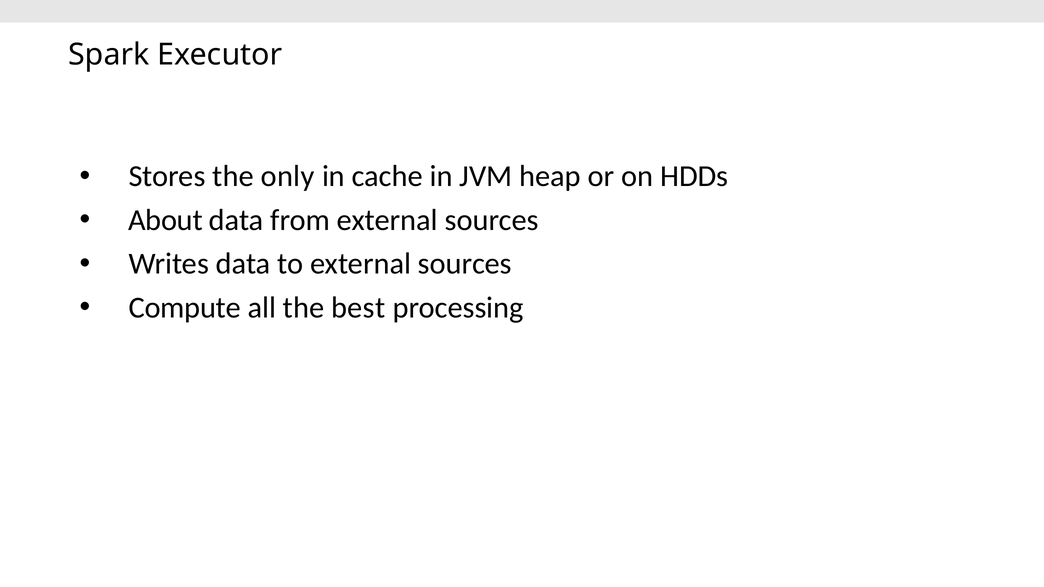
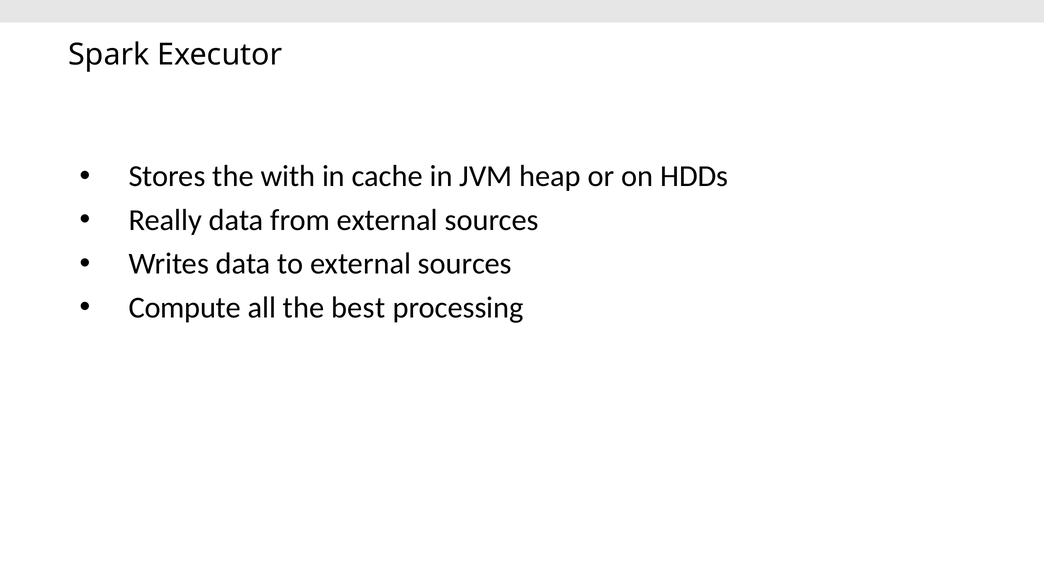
only: only -> with
About: About -> Really
